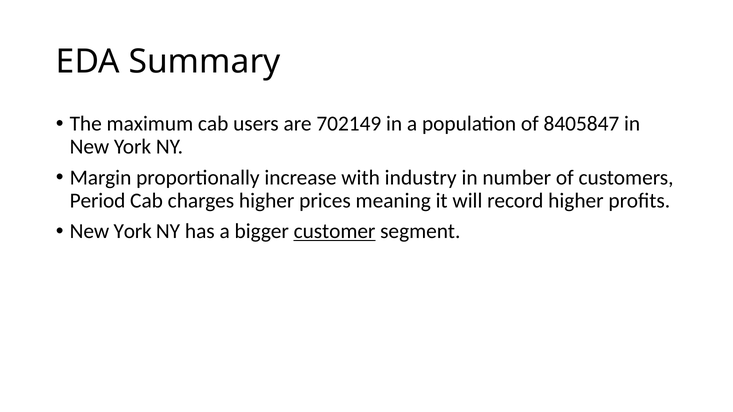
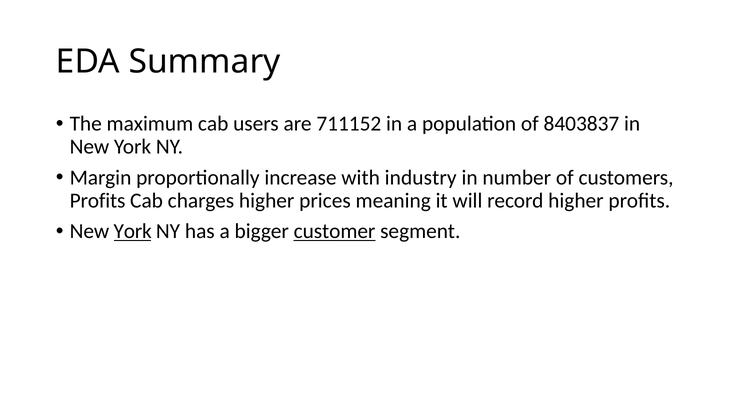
702149: 702149 -> 711152
8405847: 8405847 -> 8403837
Period at (98, 201): Period -> Profits
York at (133, 232) underline: none -> present
